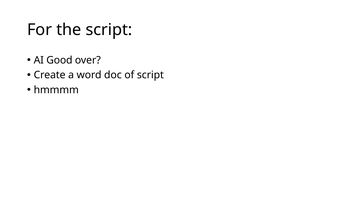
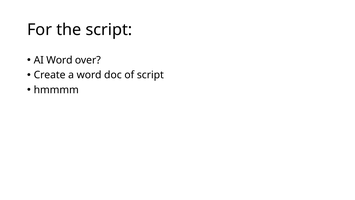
AI Good: Good -> Word
